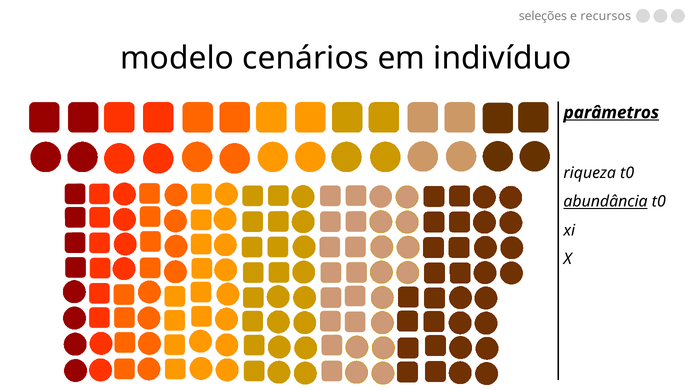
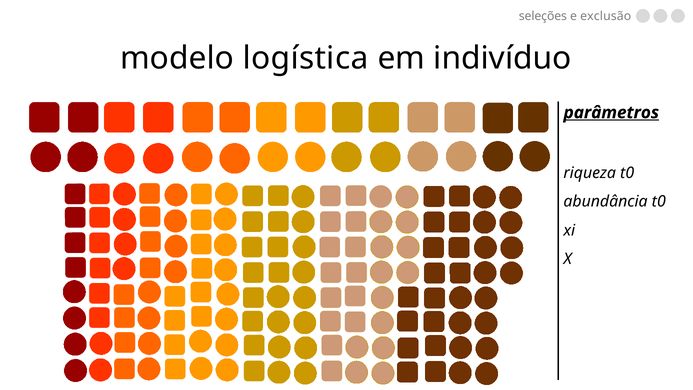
recursos: recursos -> exclusão
cenários: cenários -> logística
abundância underline: present -> none
